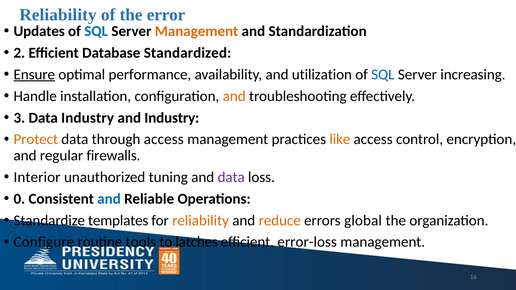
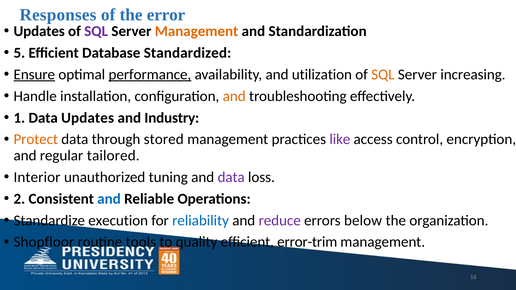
Reliability at (58, 15): Reliability -> Responses
SQL at (96, 31) colour: blue -> purple
2: 2 -> 5
performance underline: none -> present
SQL at (383, 75) colour: blue -> orange
3: 3 -> 1
Data Industry: Industry -> Updates
through access: access -> stored
like colour: orange -> purple
firewalls: firewalls -> tailored
0: 0 -> 2
templates: templates -> execution
reliability at (201, 221) colour: orange -> blue
reduce colour: orange -> purple
global: global -> below
Configure: Configure -> Shopfloor
latches: latches -> quality
error-loss: error-loss -> error-trim
